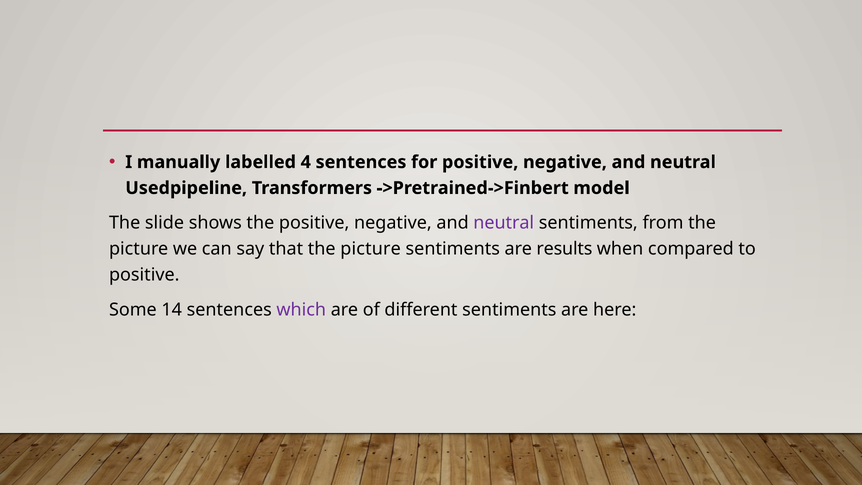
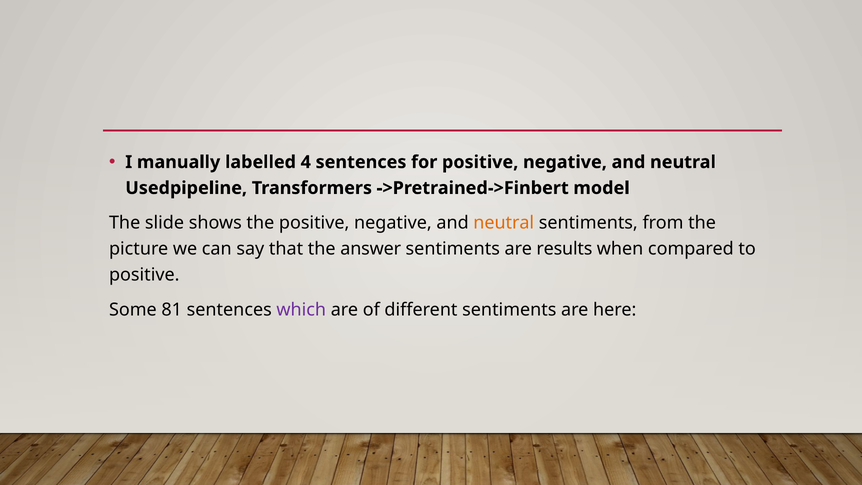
neutral at (504, 223) colour: purple -> orange
that the picture: picture -> answer
14: 14 -> 81
